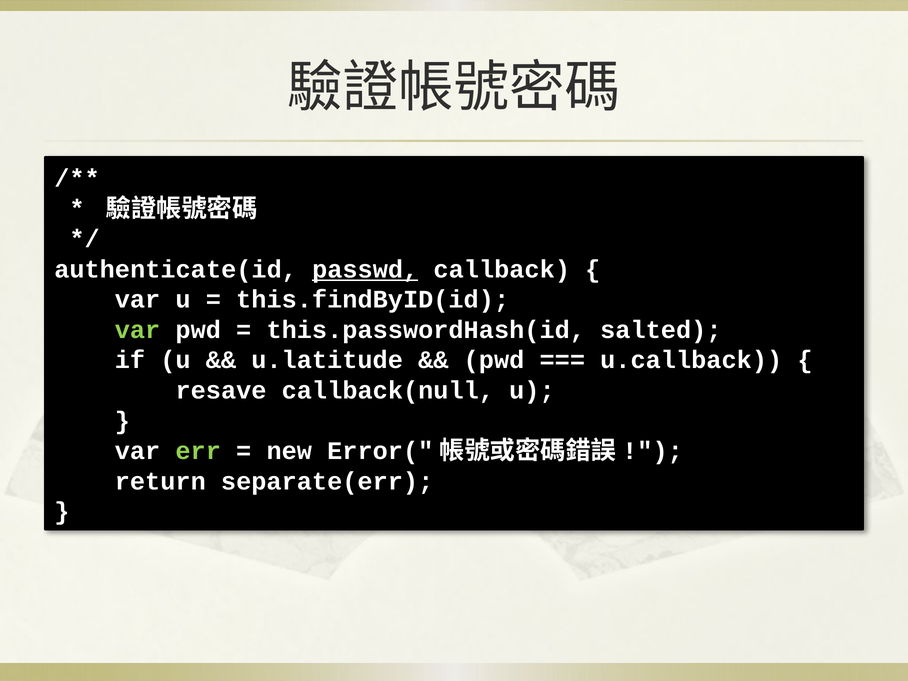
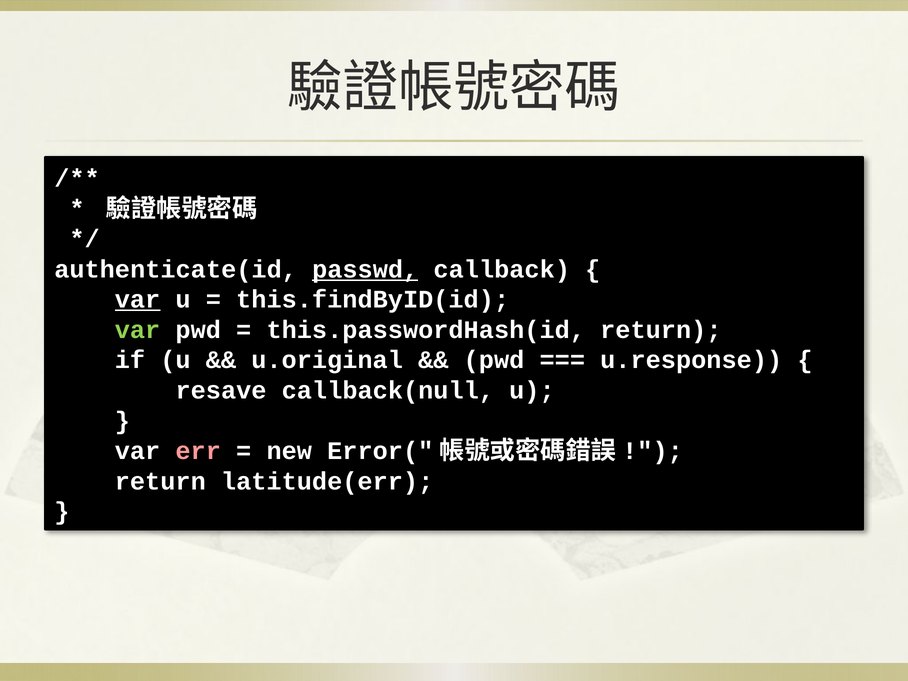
var at (138, 300) underline: none -> present
this.passwordHash(id salted: salted -> return
u.latitude: u.latitude -> u.original
u.callback: u.callback -> u.response
err colour: light green -> pink
separate(err: separate(err -> latitude(err
